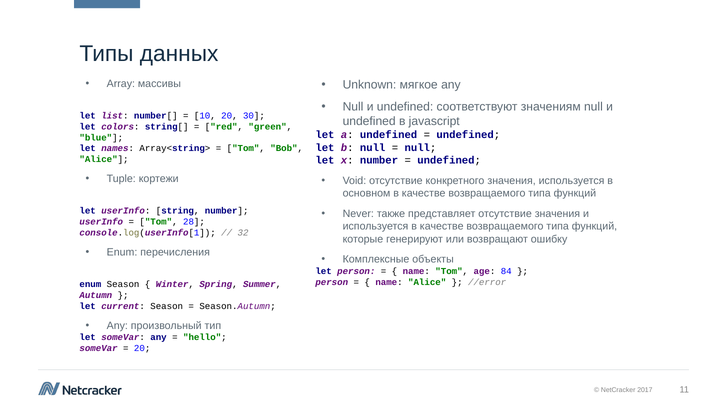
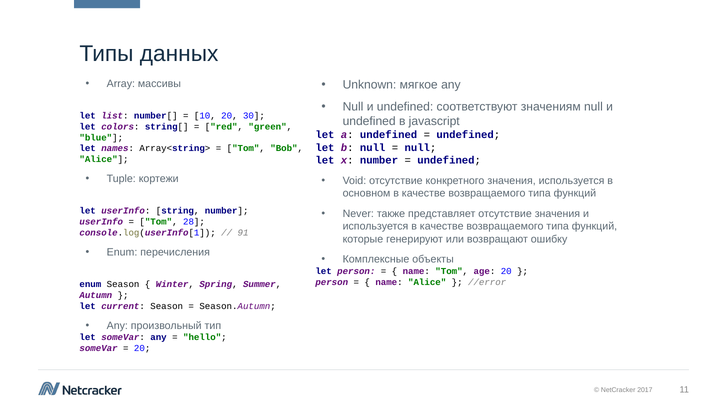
32: 32 -> 91
age 84: 84 -> 20
